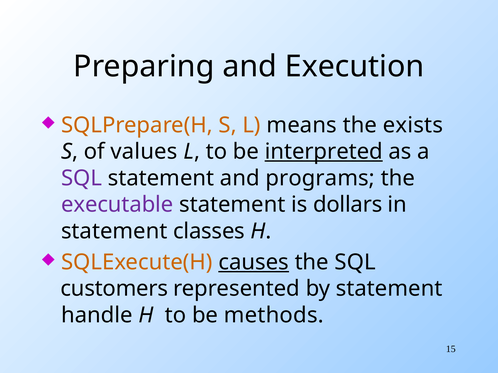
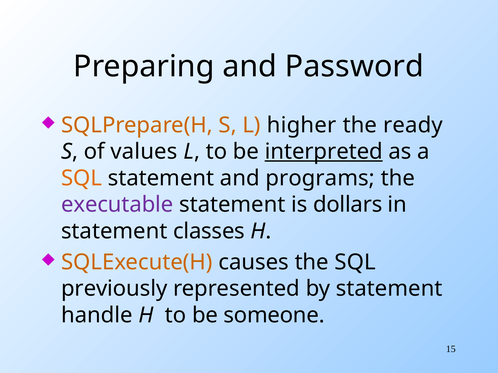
Execution: Execution -> Password
means: means -> higher
exists: exists -> ready
SQL at (82, 178) colour: purple -> orange
causes underline: present -> none
customers: customers -> previously
methods: methods -> someone
